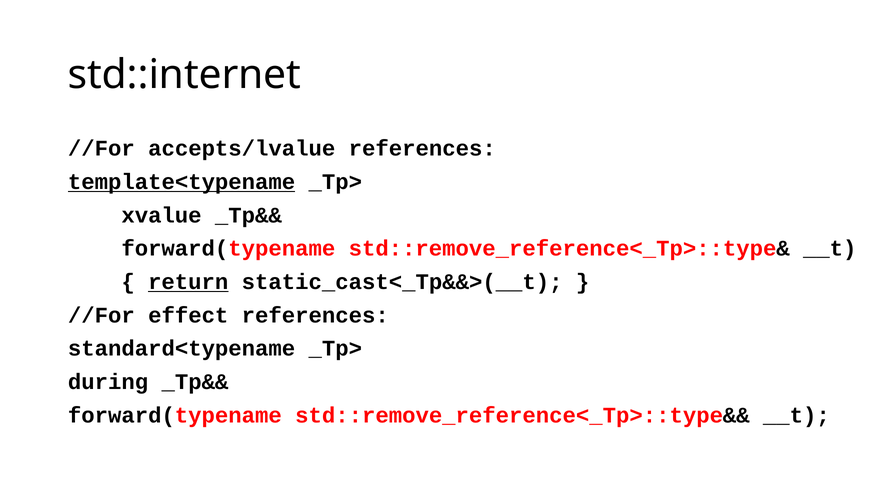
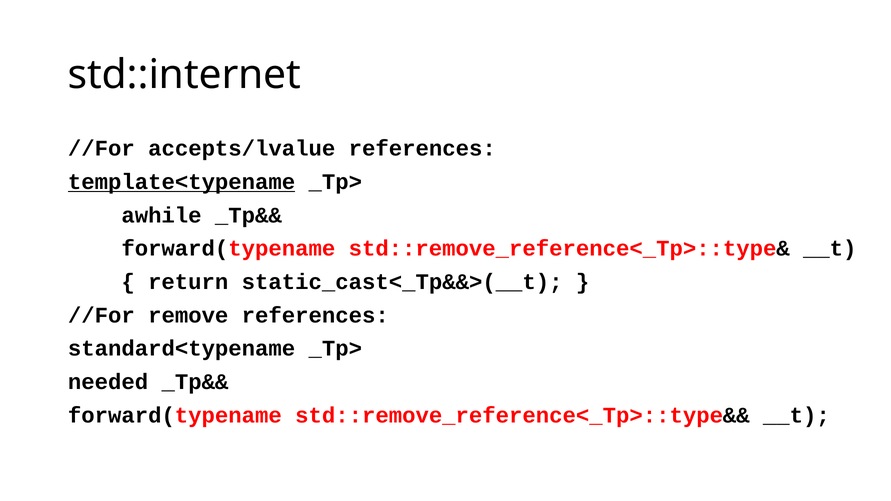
xvalue: xvalue -> awhile
return underline: present -> none
effect: effect -> remove
during: during -> needed
